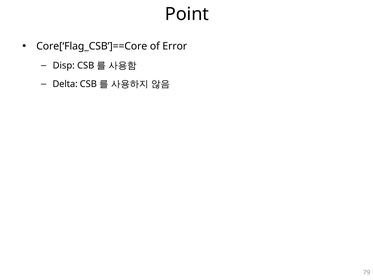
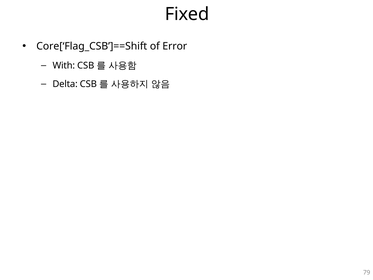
Point: Point -> Fixed
Core[‘Flag_CSB’]==Core: Core[‘Flag_CSB’]==Core -> Core[‘Flag_CSB’]==Shift
Disp: Disp -> With
